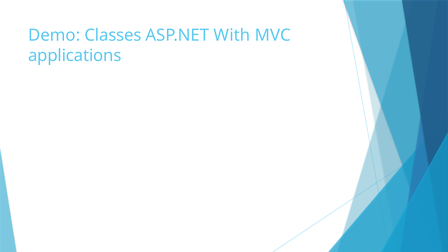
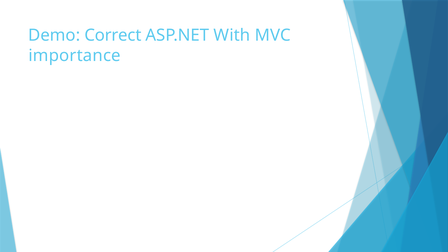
Classes: Classes -> Correct
applications: applications -> importance
